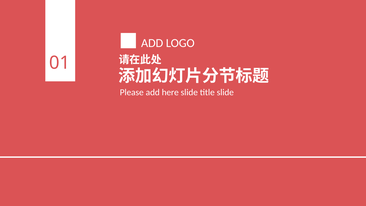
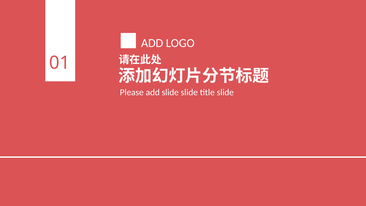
add here: here -> slide
